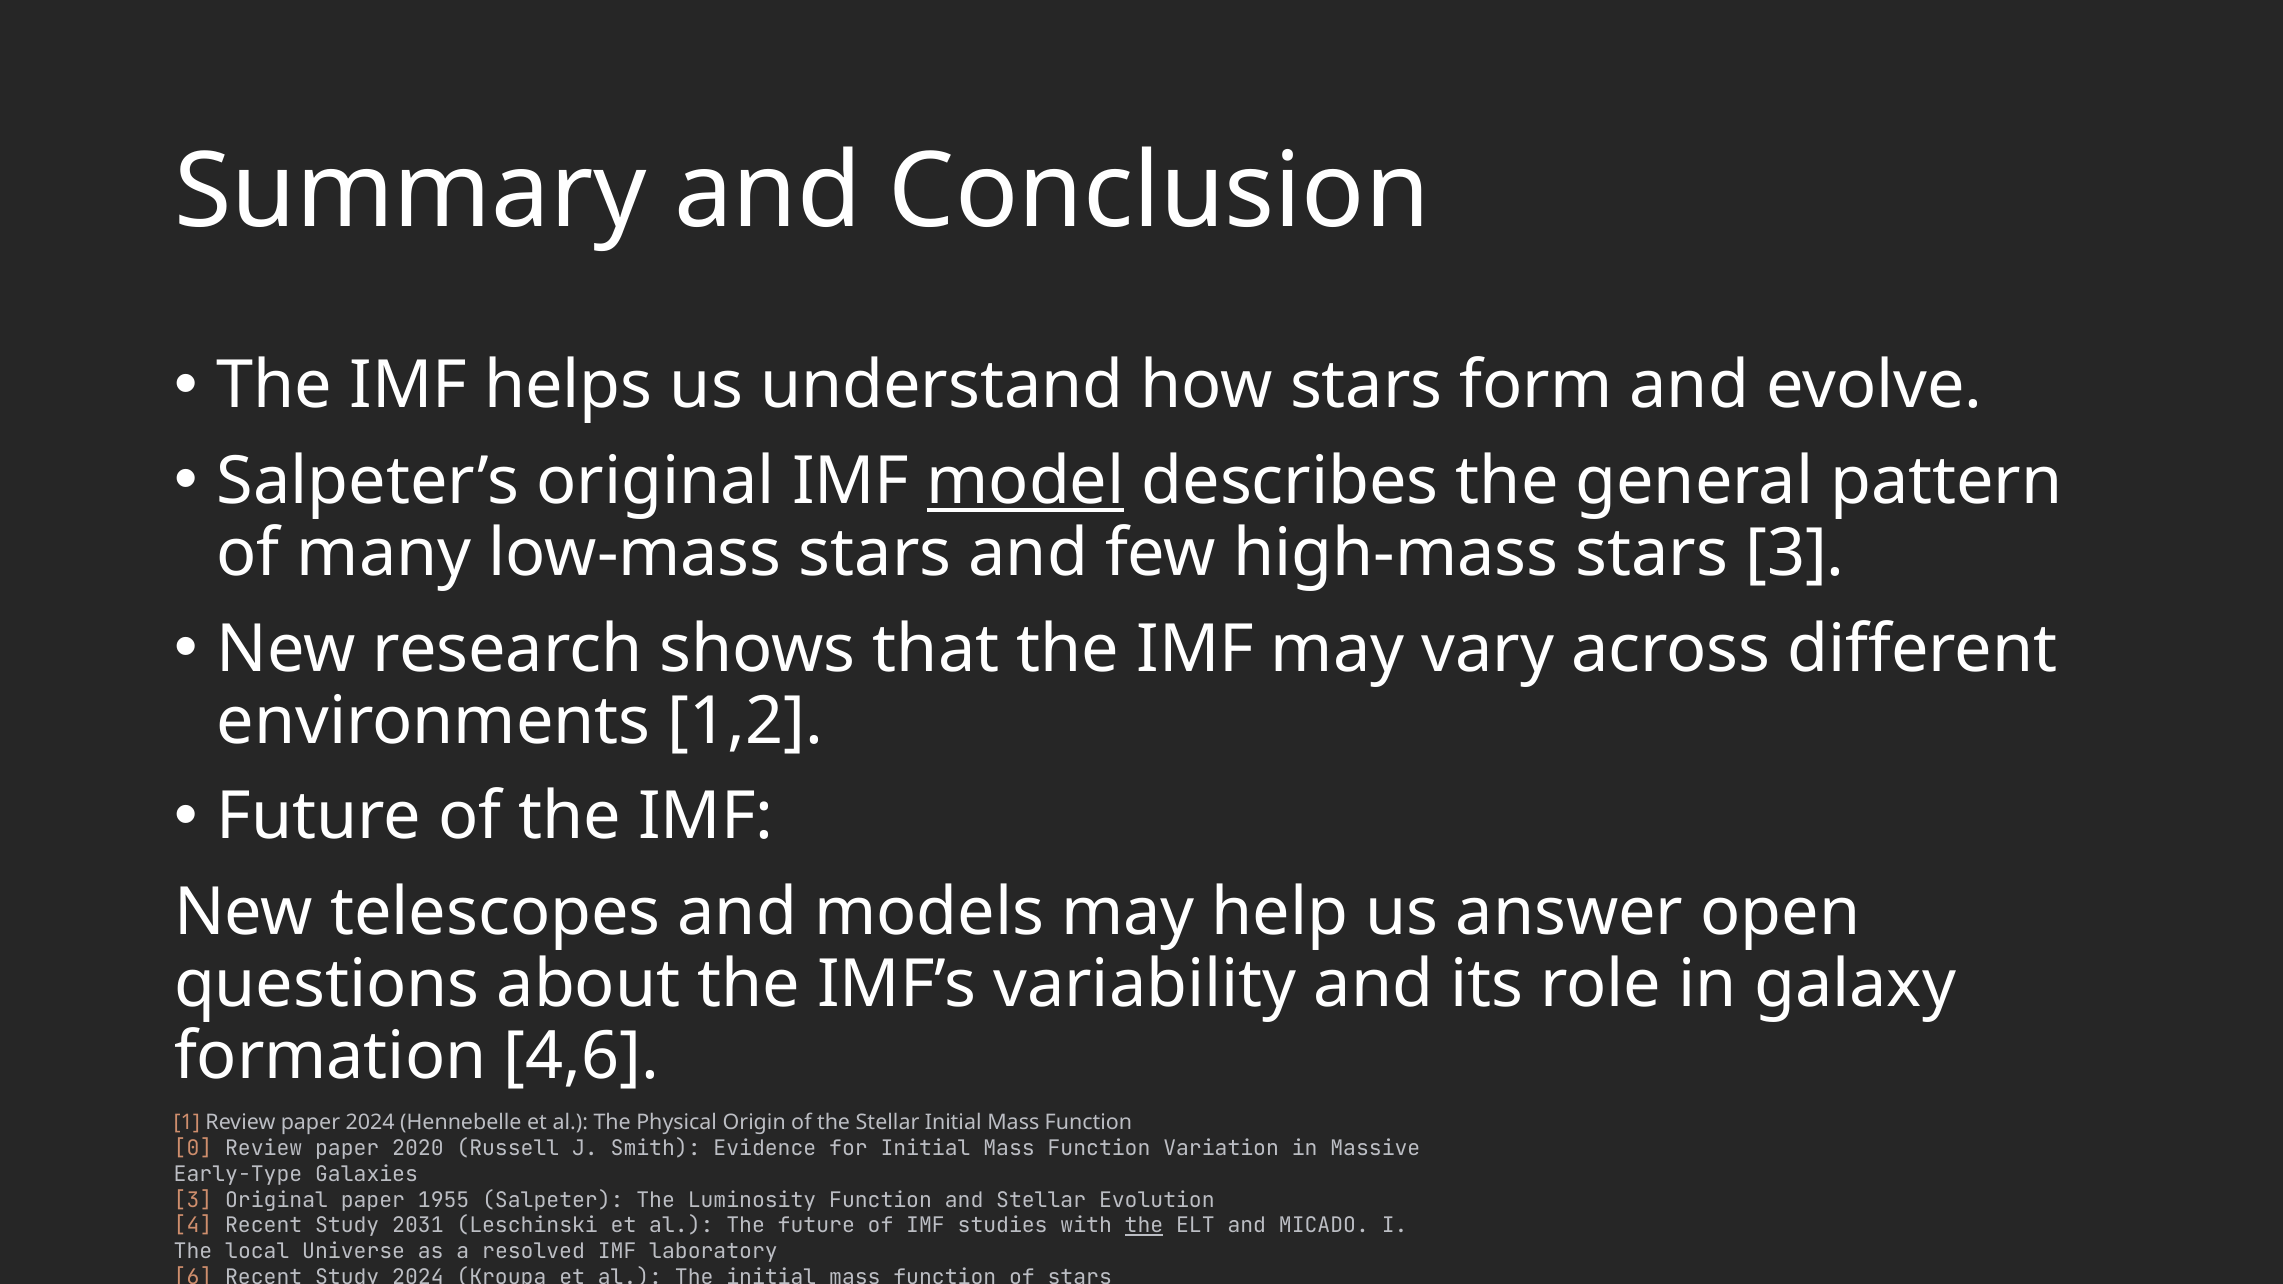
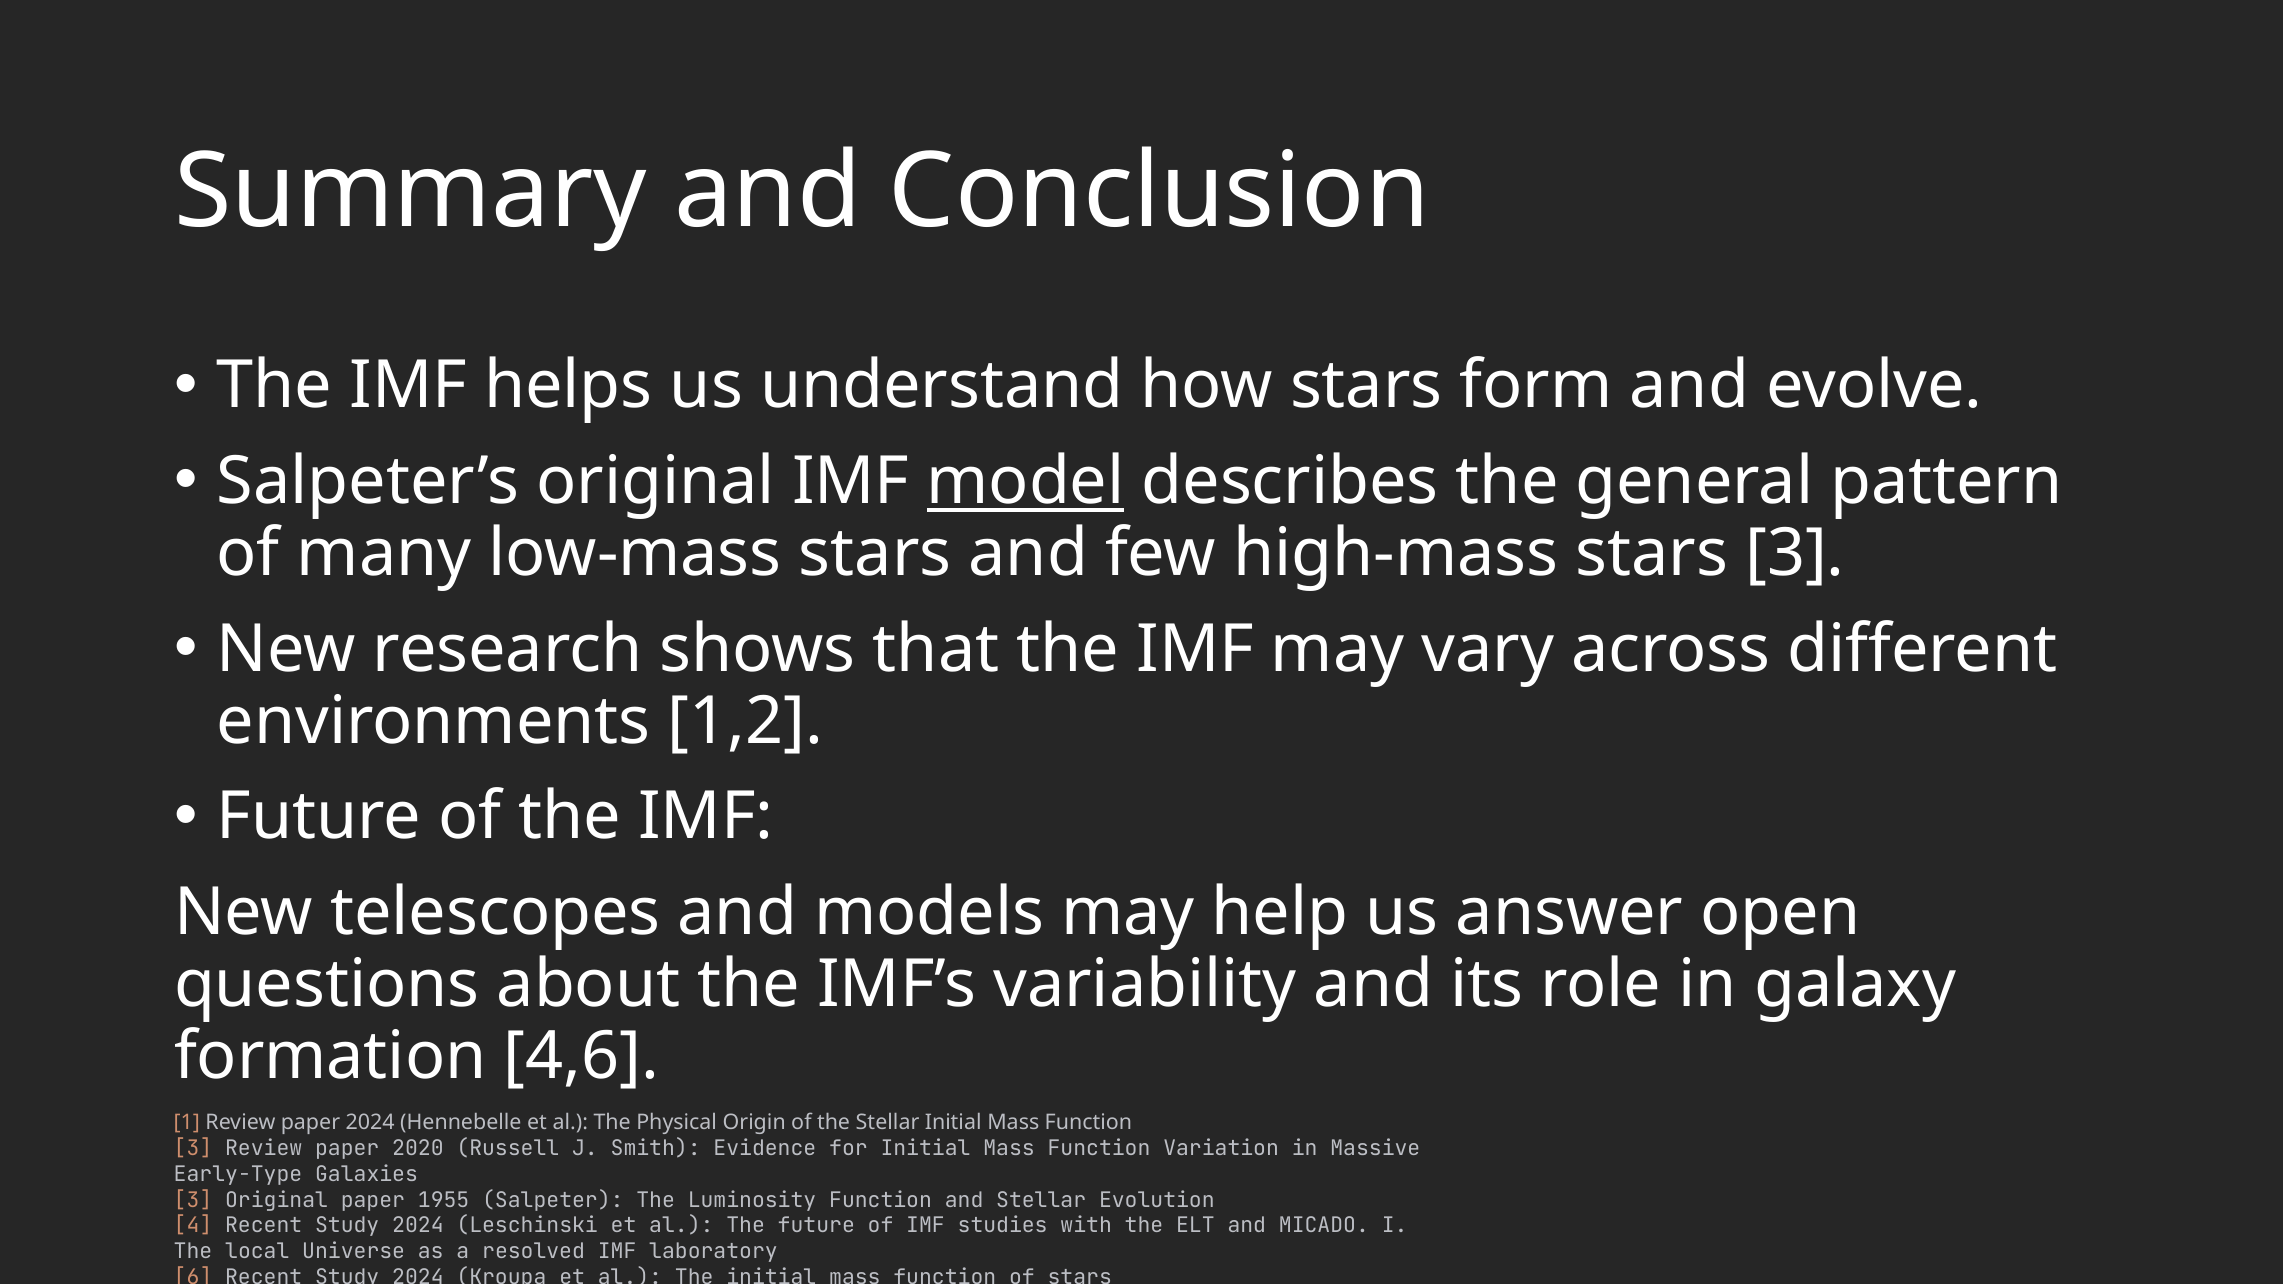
0 at (193, 1149): 0 -> 3
4 Recent Study 2031: 2031 -> 2024
the at (1144, 1226) underline: present -> none
